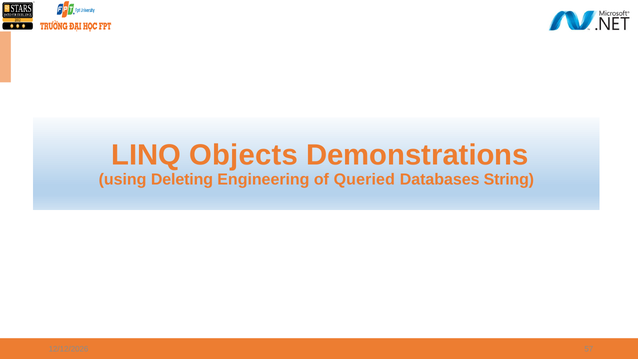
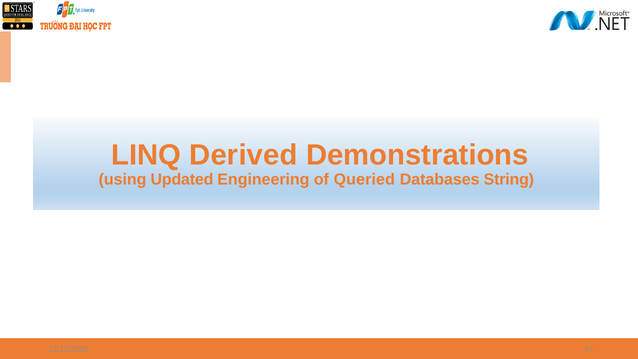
Objects: Objects -> Derived
Deleting: Deleting -> Updated
